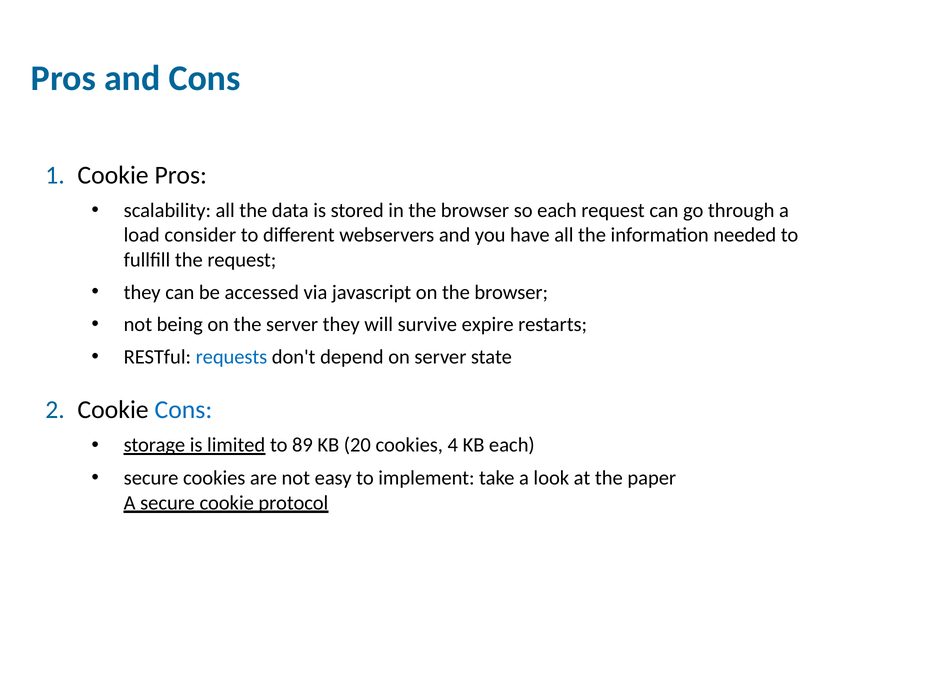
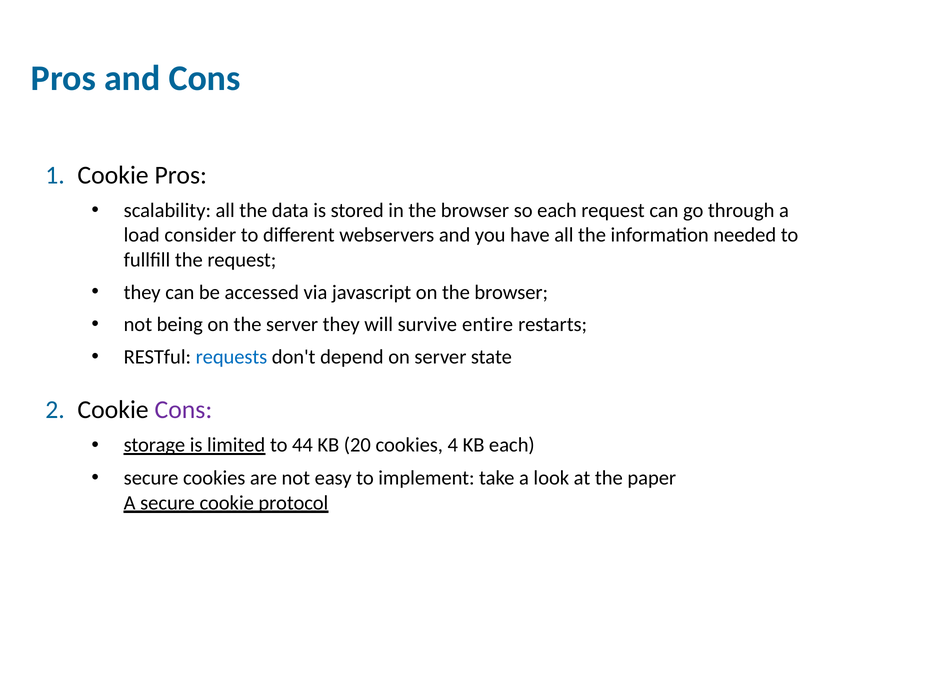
expire: expire -> entire
Cons at (183, 410) colour: blue -> purple
89: 89 -> 44
